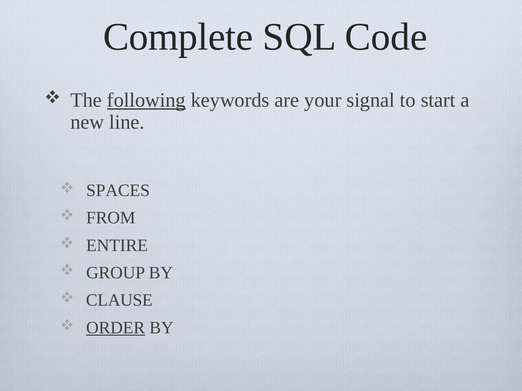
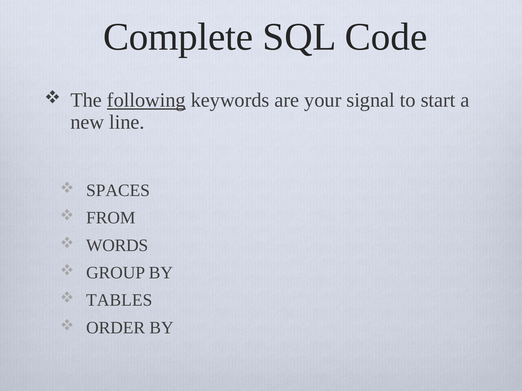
ENTIRE: ENTIRE -> WORDS
CLAUSE: CLAUSE -> TABLES
ORDER underline: present -> none
